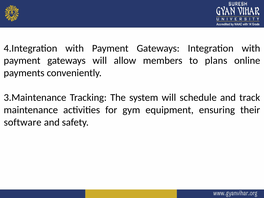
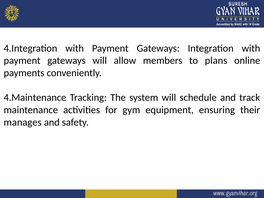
3.Maintenance: 3.Maintenance -> 4.Maintenance
software: software -> manages
